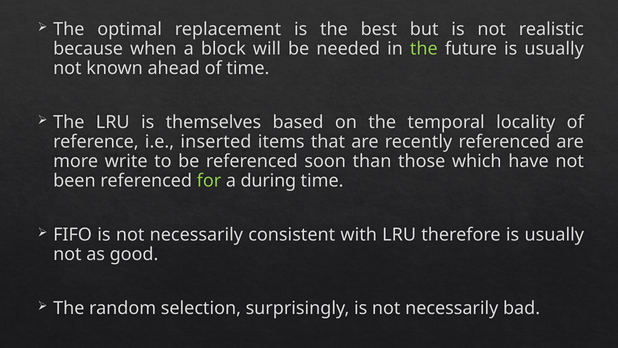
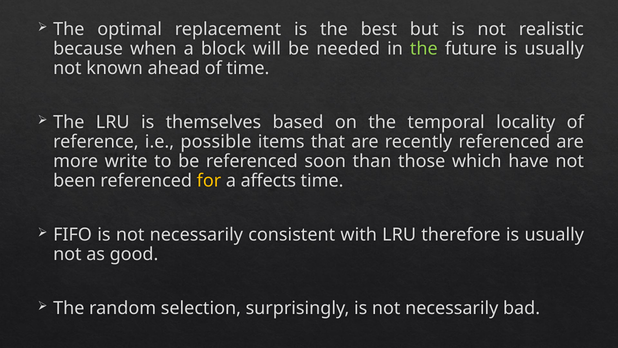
inserted: inserted -> possible
for colour: light green -> yellow
during: during -> affects
